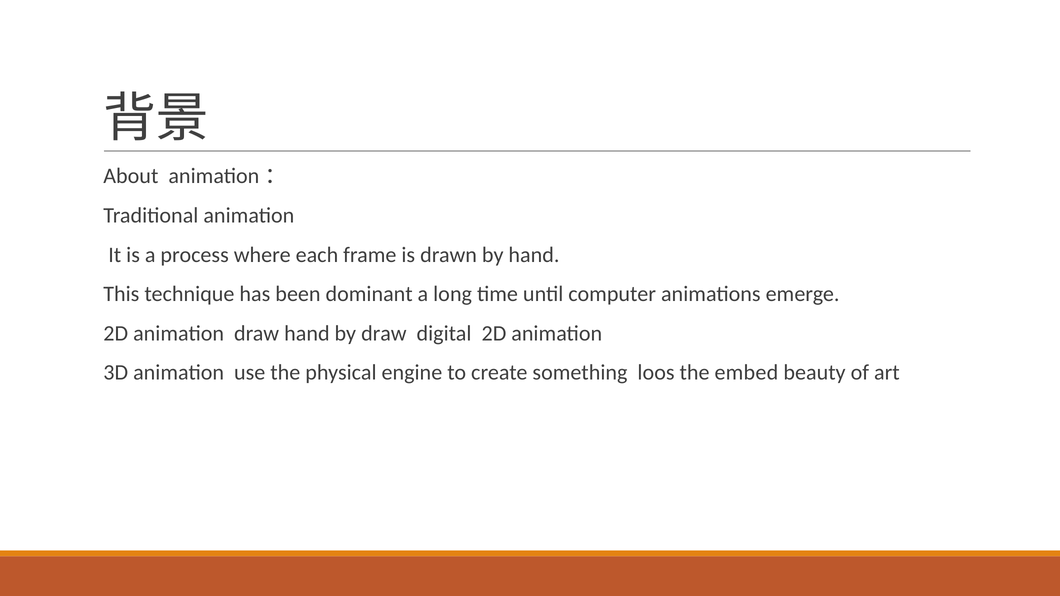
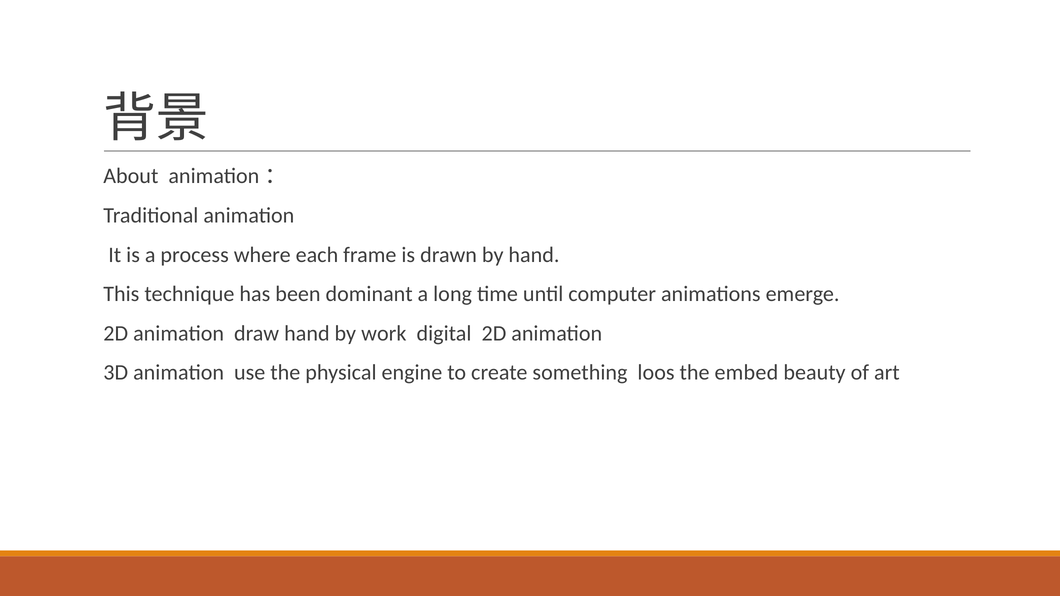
by draw: draw -> work
